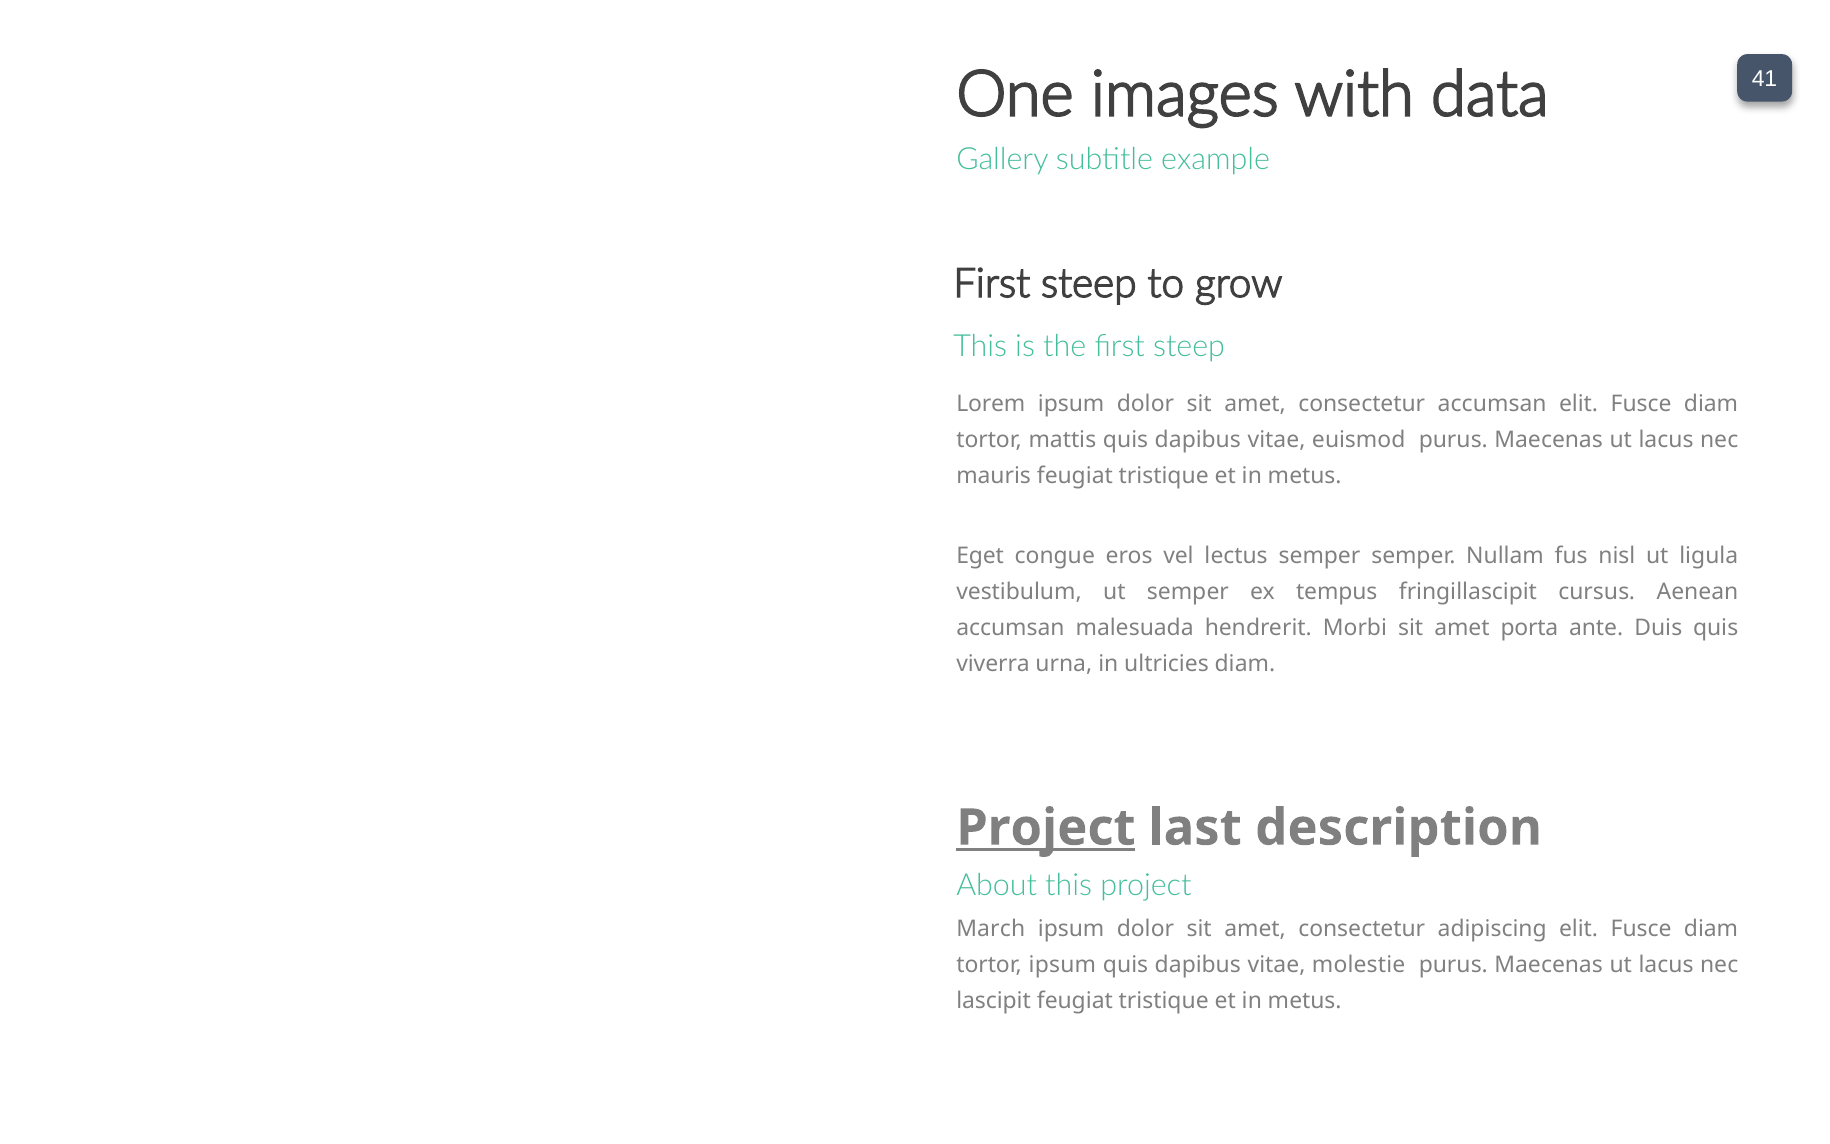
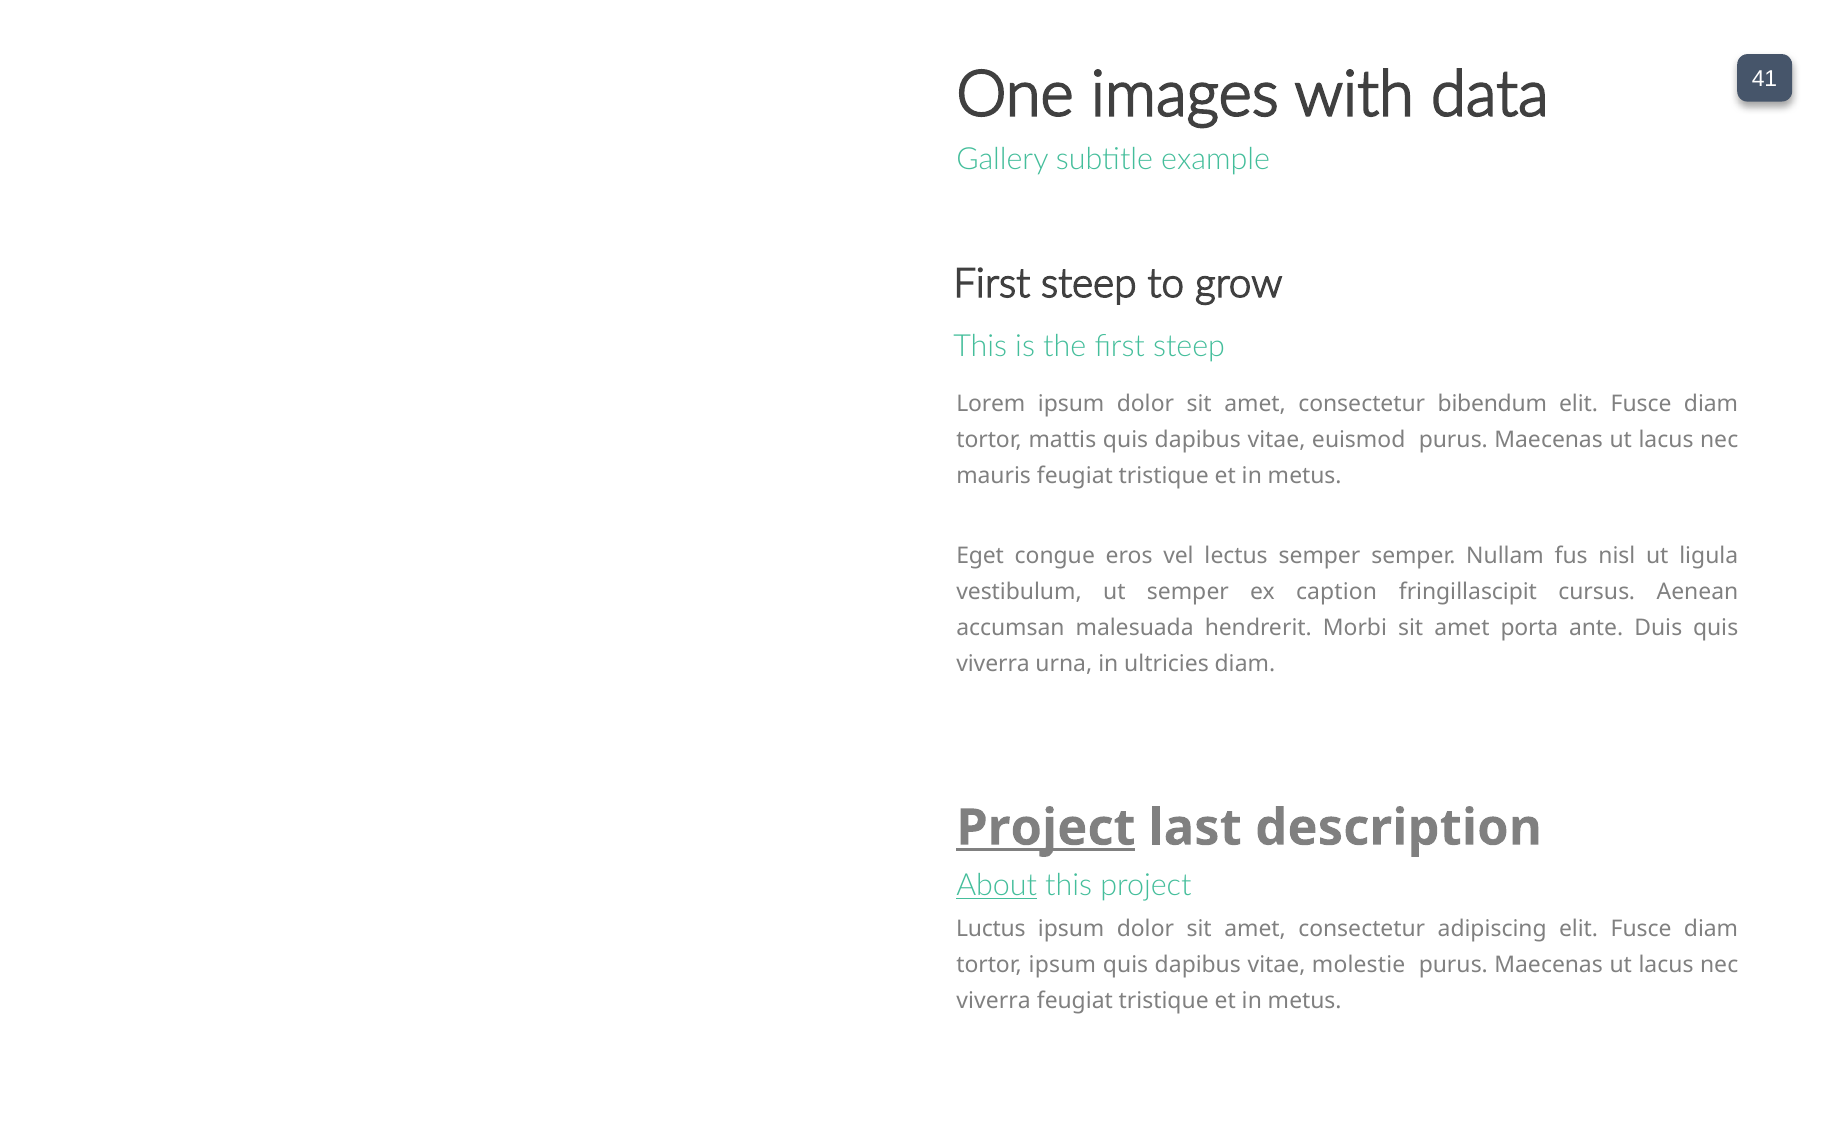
consectetur accumsan: accumsan -> bibendum
tempus: tempus -> caption
About underline: none -> present
March: March -> Luctus
lascipit at (994, 1000): lascipit -> viverra
